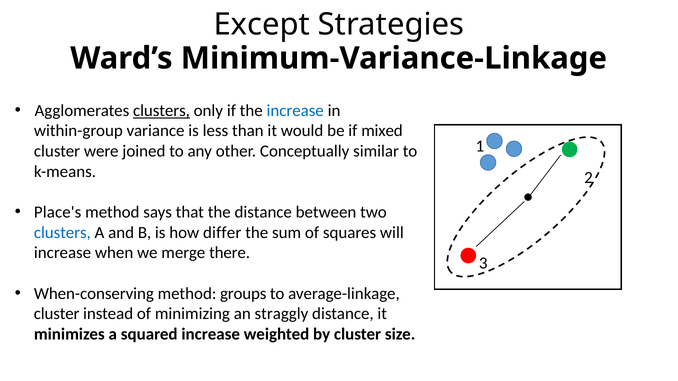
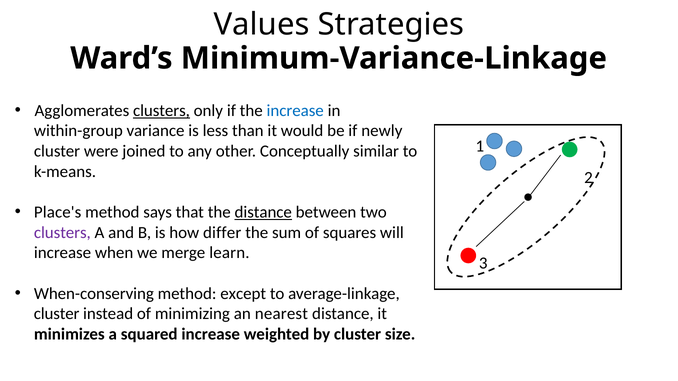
Except: Except -> Values
mixed: mixed -> newly
distance at (263, 212) underline: none -> present
clusters at (62, 233) colour: blue -> purple
there: there -> learn
groups: groups -> except
straggly: straggly -> nearest
